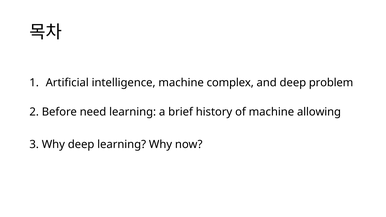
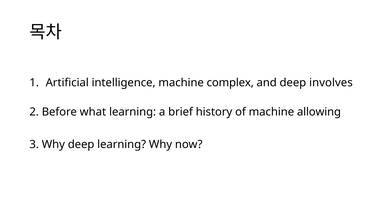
problem: problem -> involves
need: need -> what
